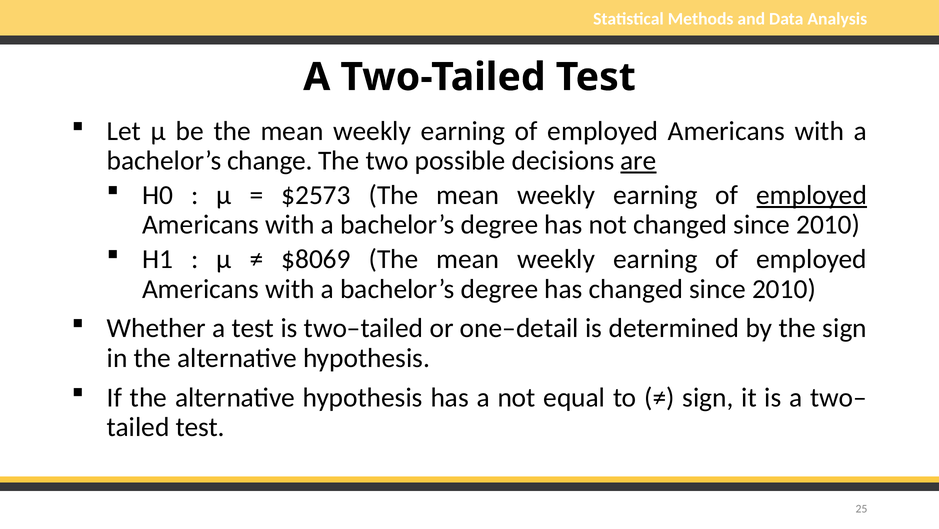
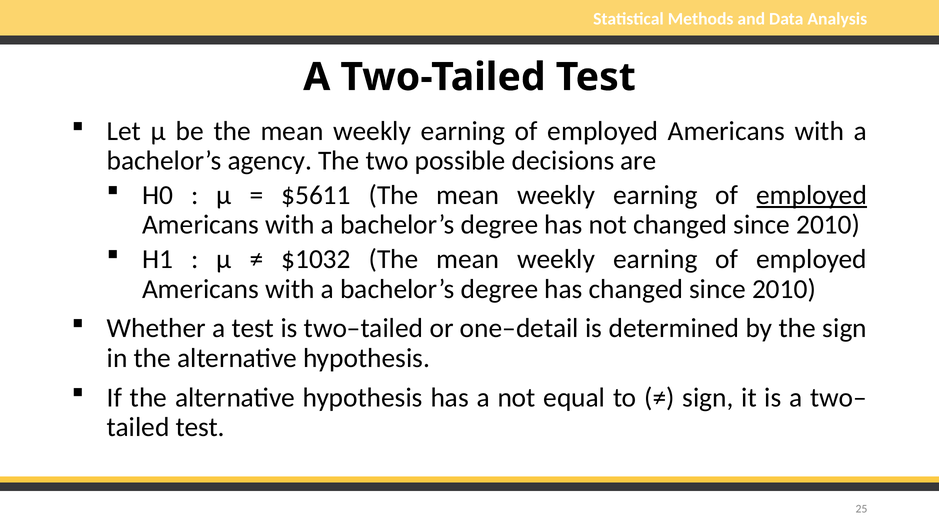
change: change -> agency
are underline: present -> none
$2573: $2573 -> $5611
$8069: $8069 -> $1032
